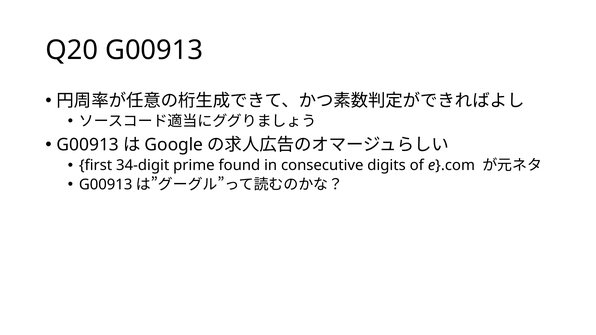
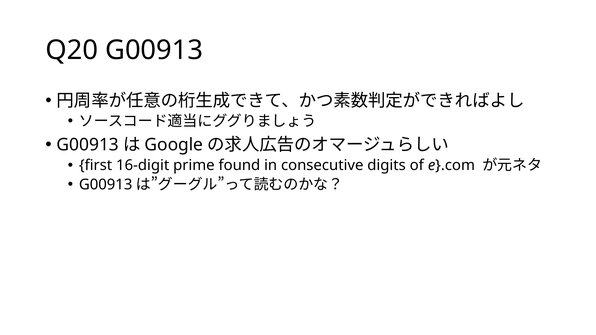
34-digit: 34-digit -> 16-digit
